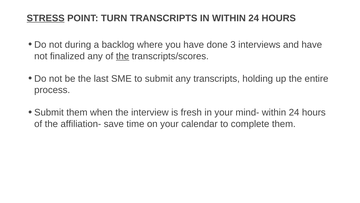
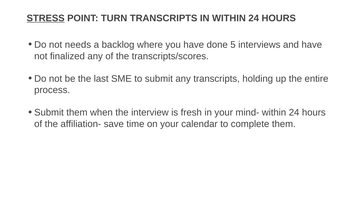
during: during -> needs
3: 3 -> 5
the at (123, 56) underline: present -> none
